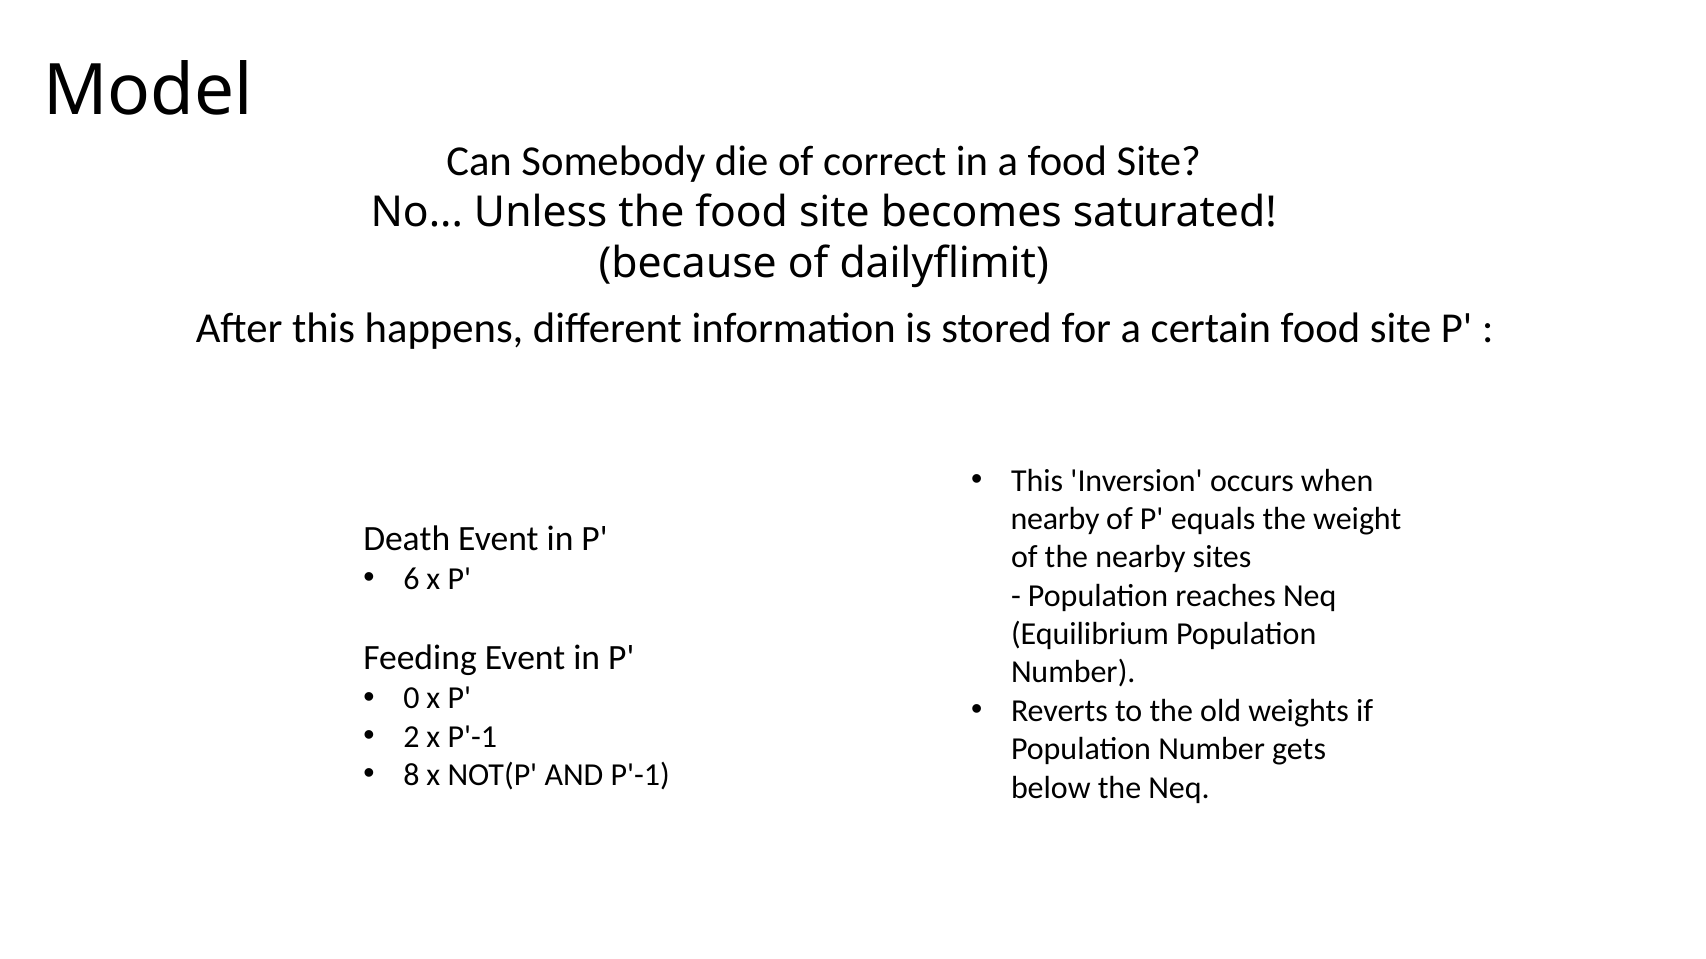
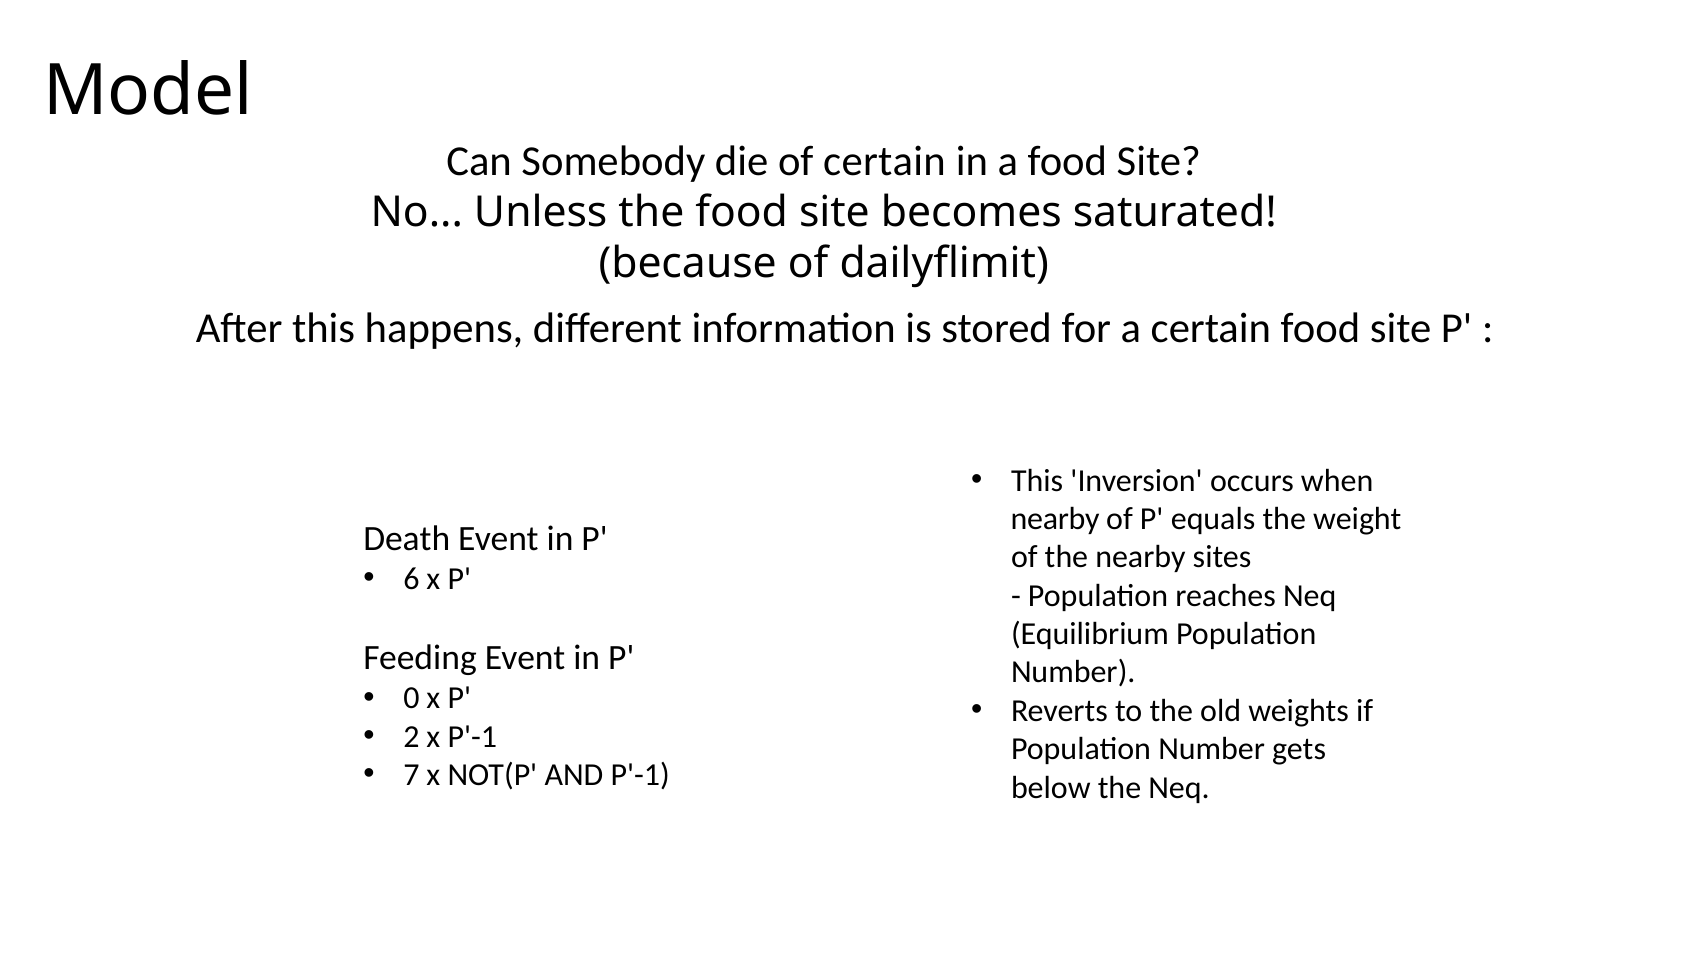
of correct: correct -> certain
8: 8 -> 7
